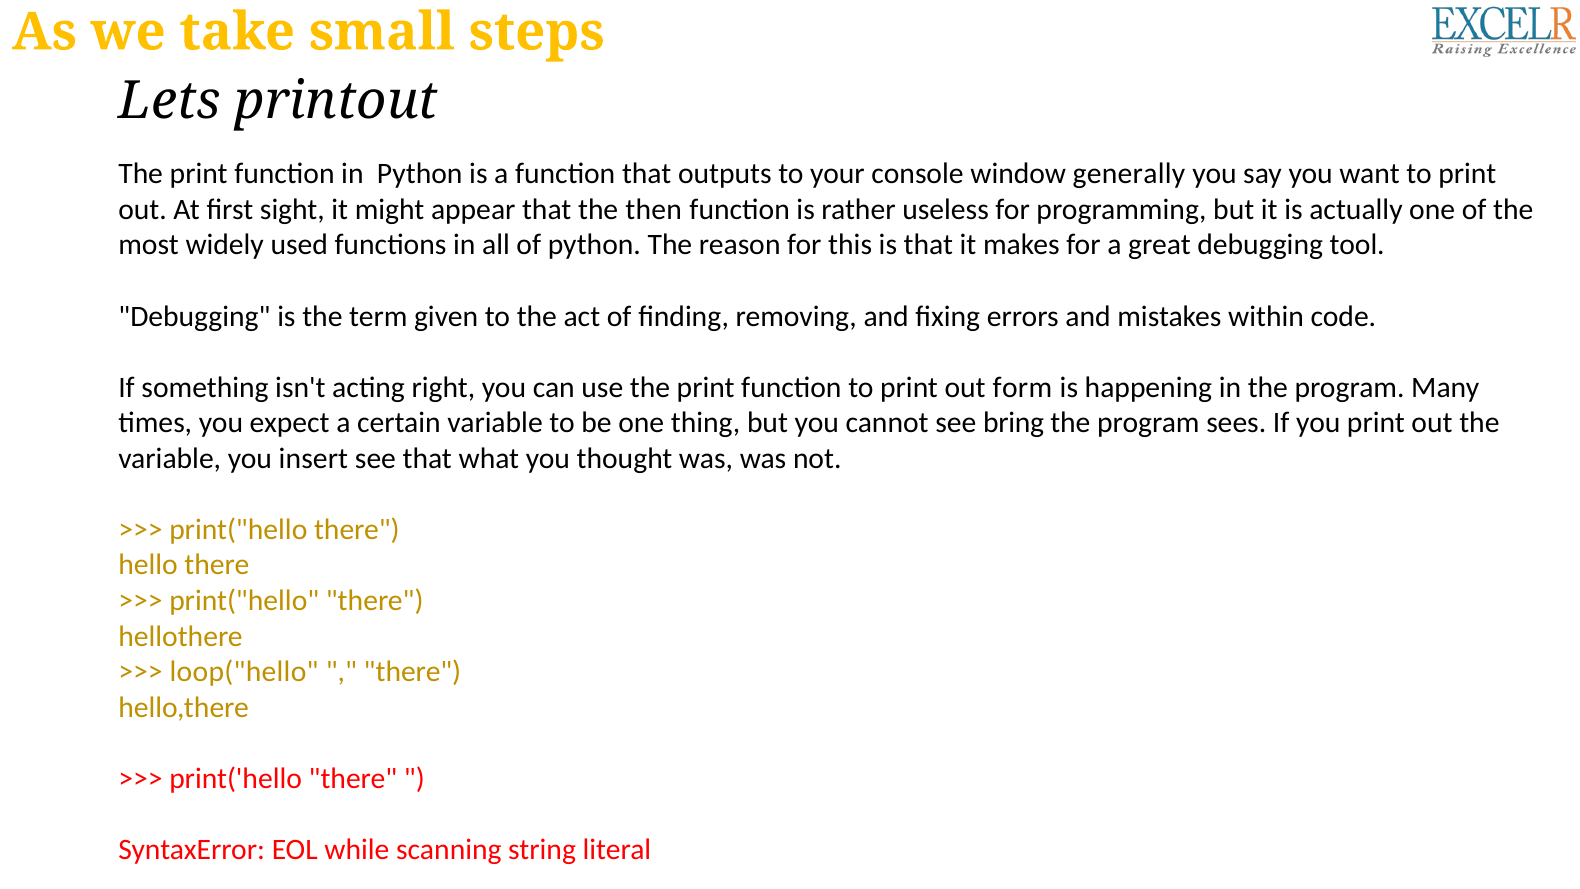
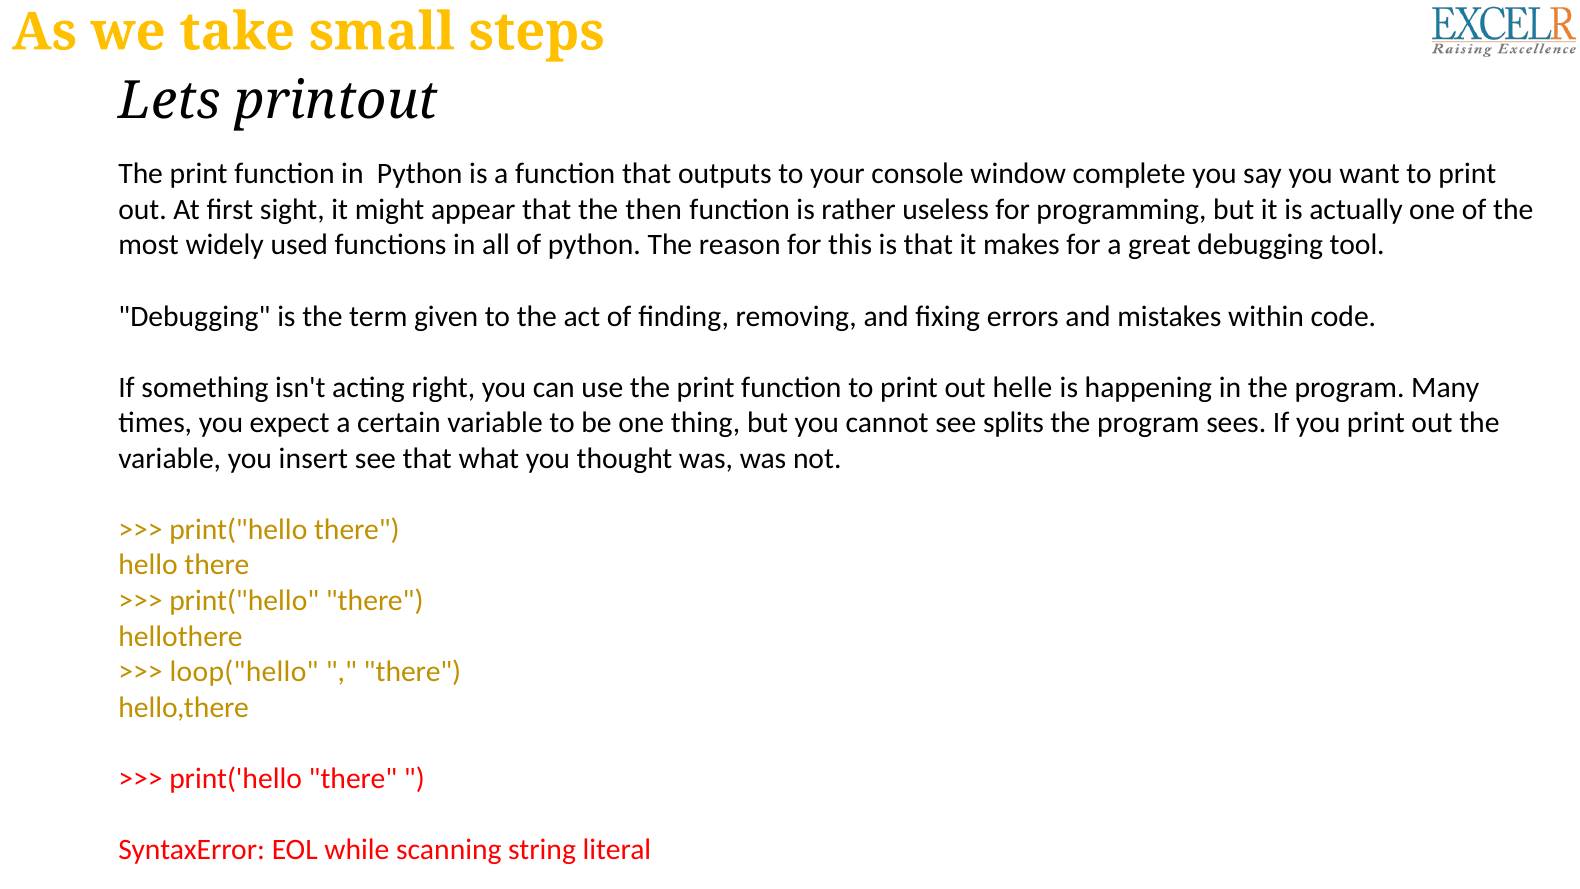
generally: generally -> complete
form: form -> helle
bring: bring -> splits
